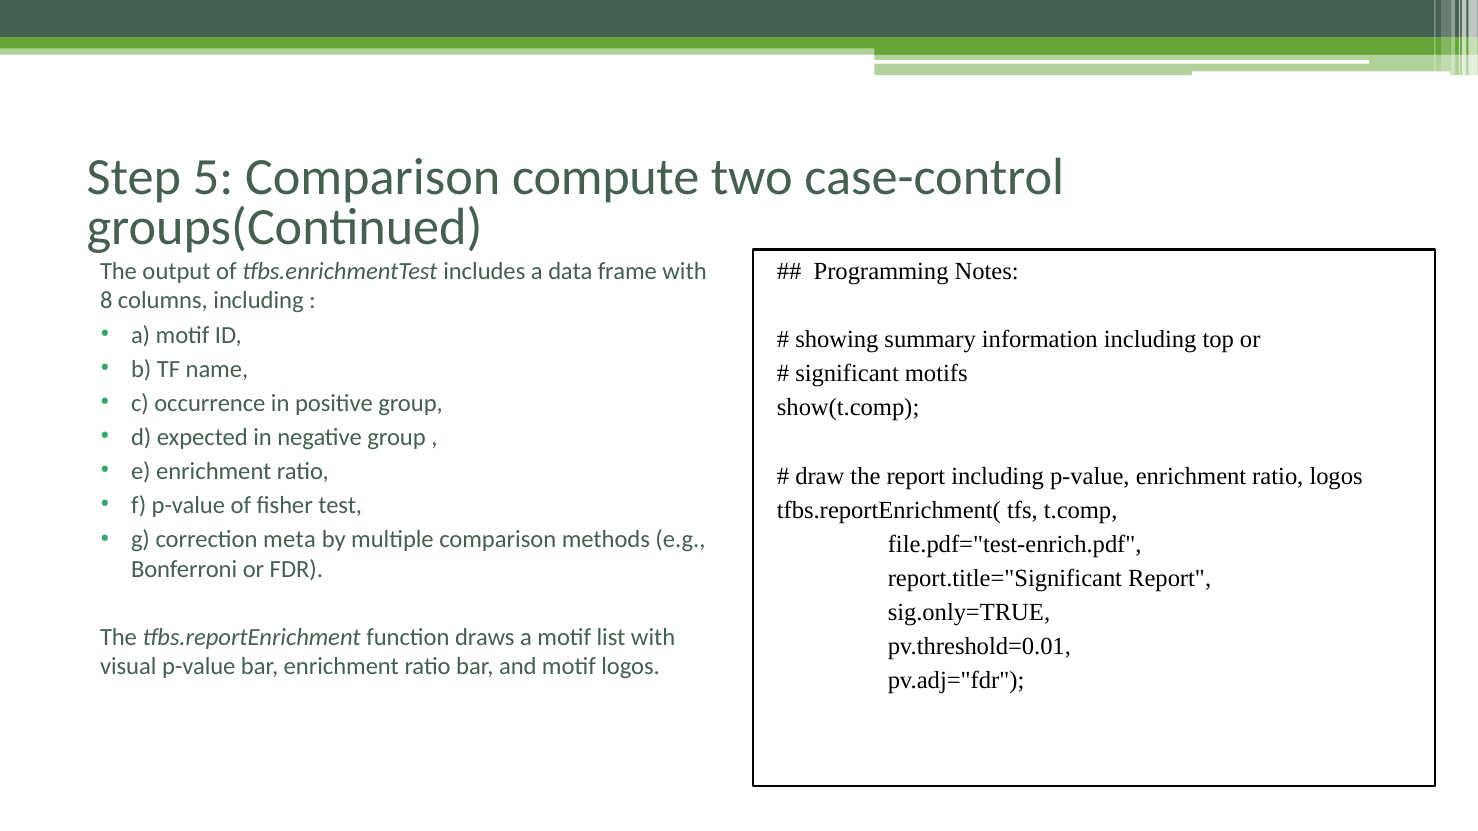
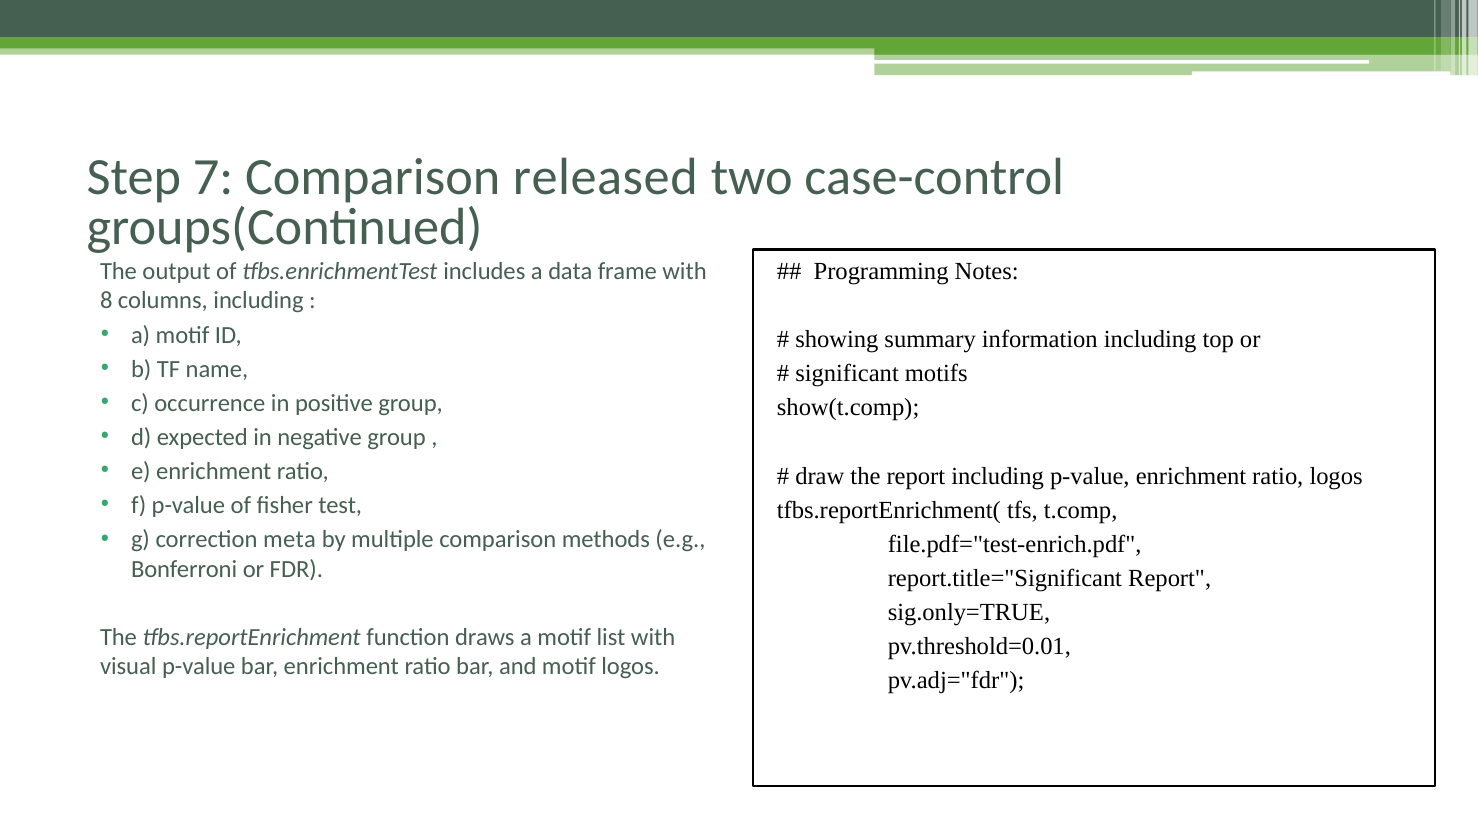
5: 5 -> 7
compute: compute -> released
